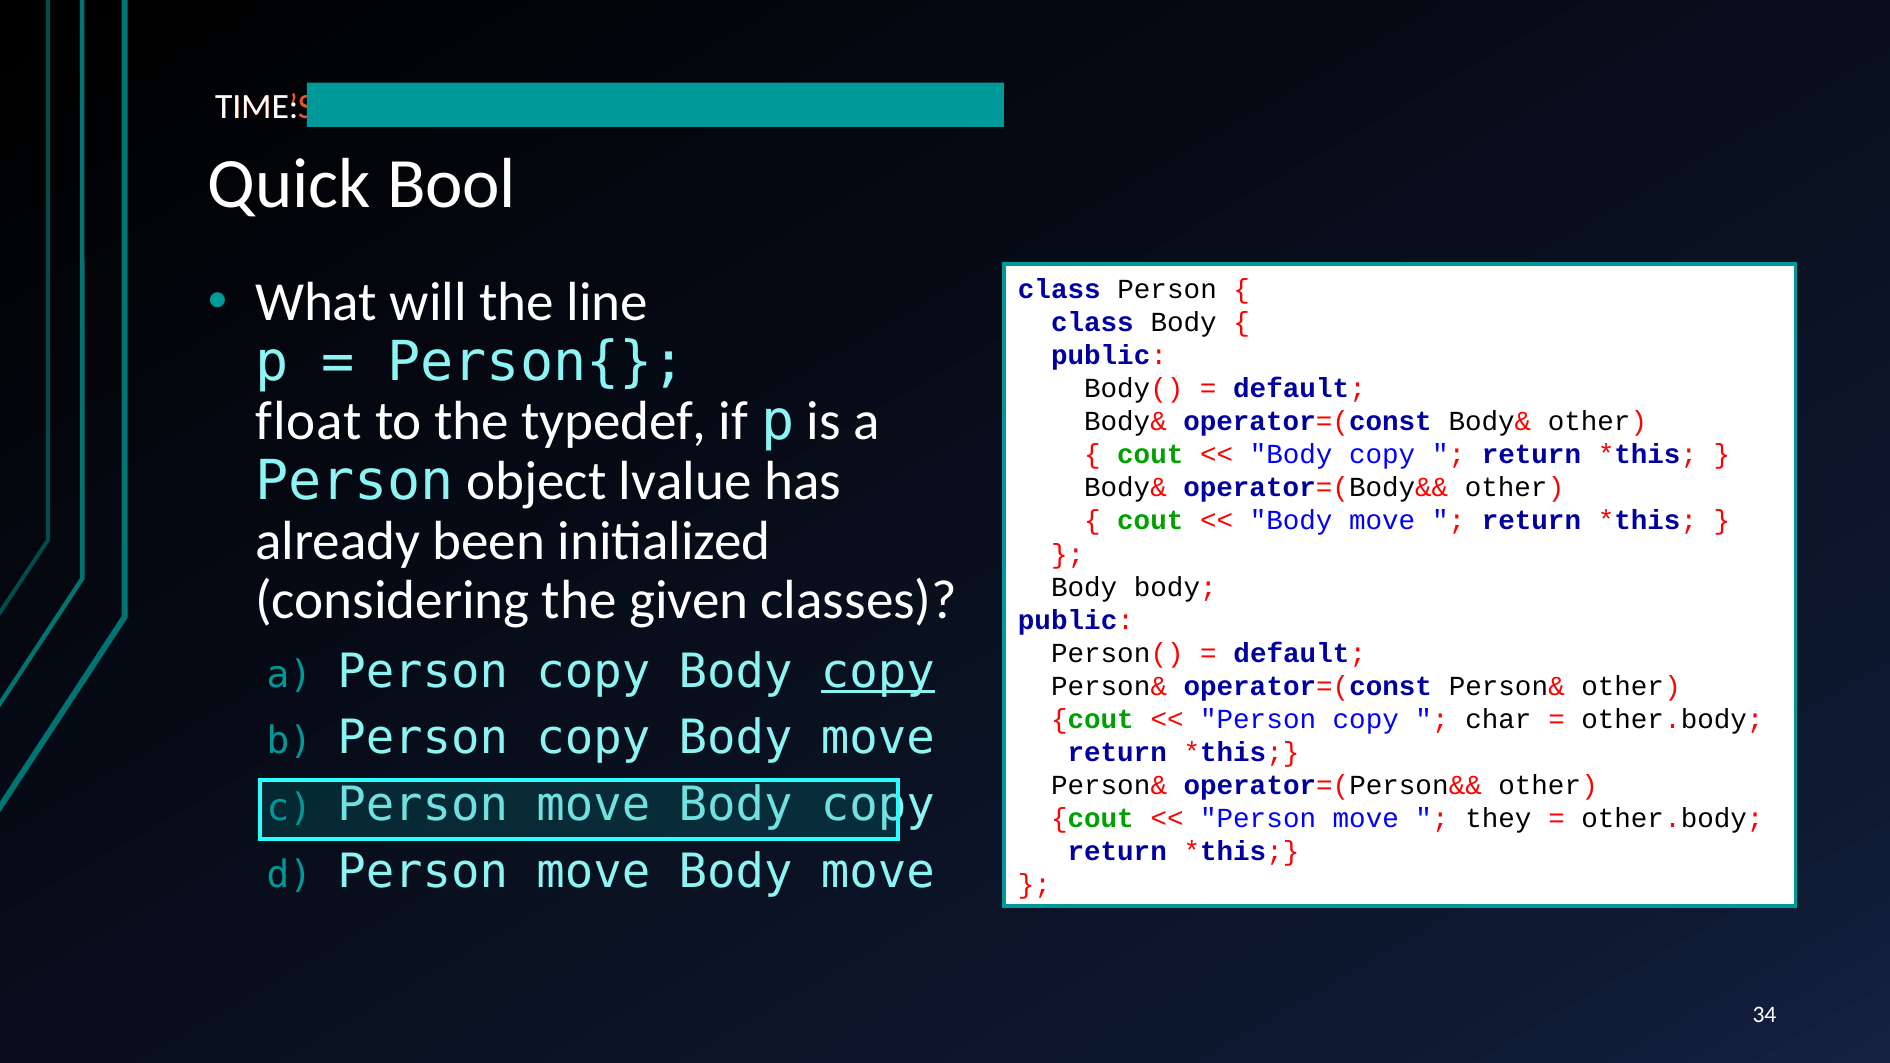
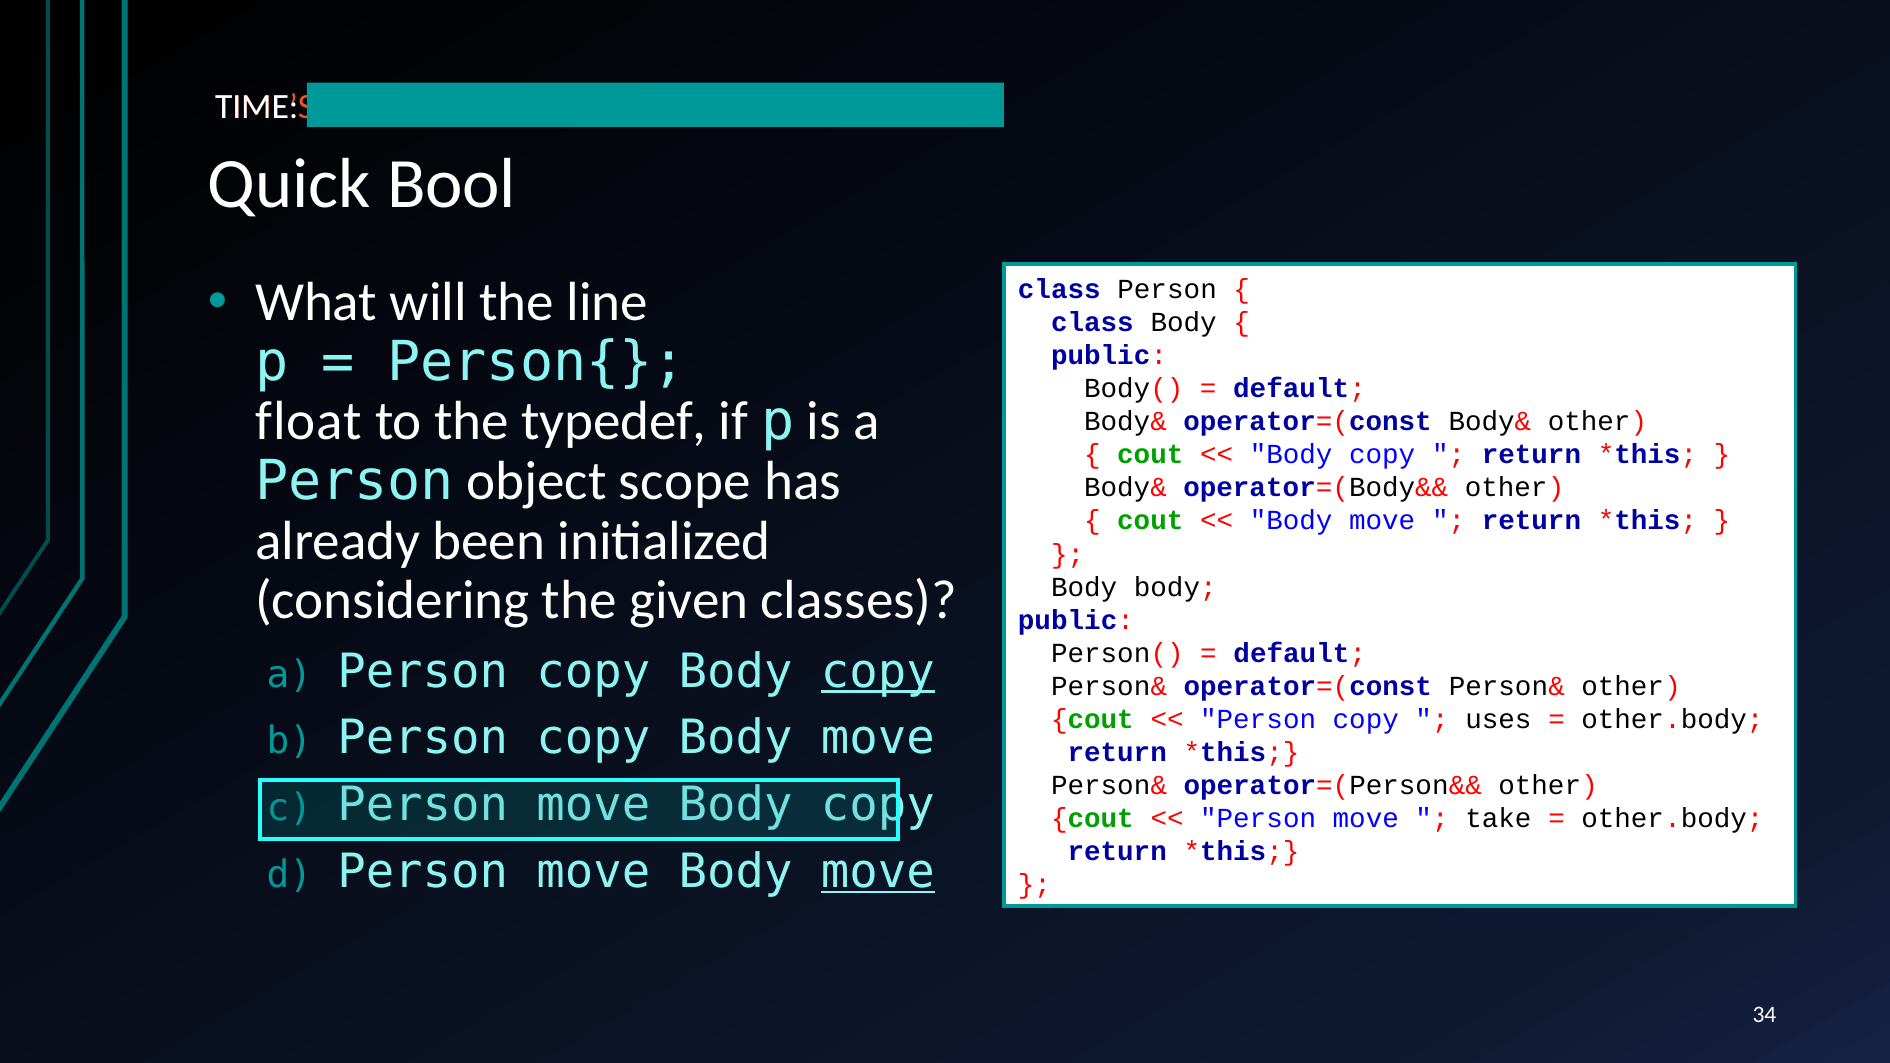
lvalue: lvalue -> scope
char: char -> uses
they: they -> take
move at (878, 872) underline: none -> present
